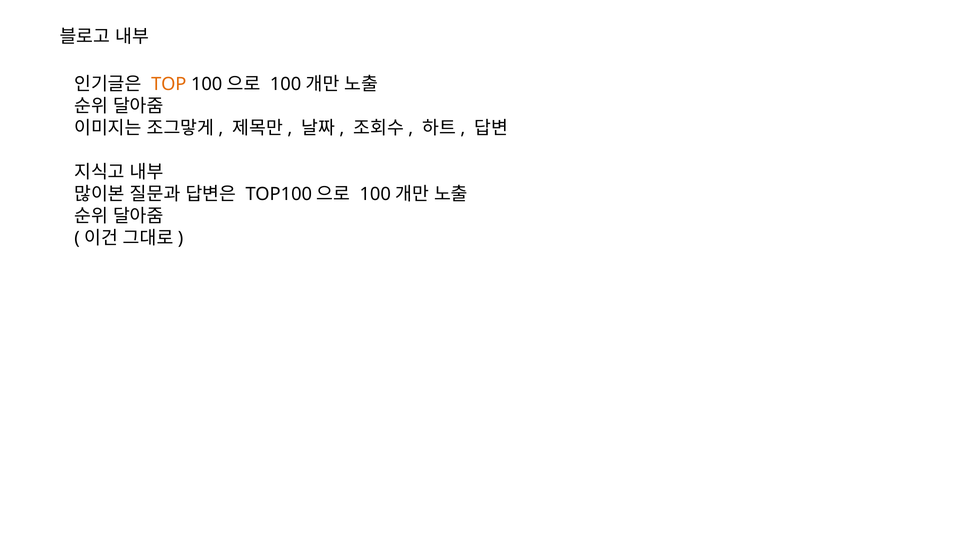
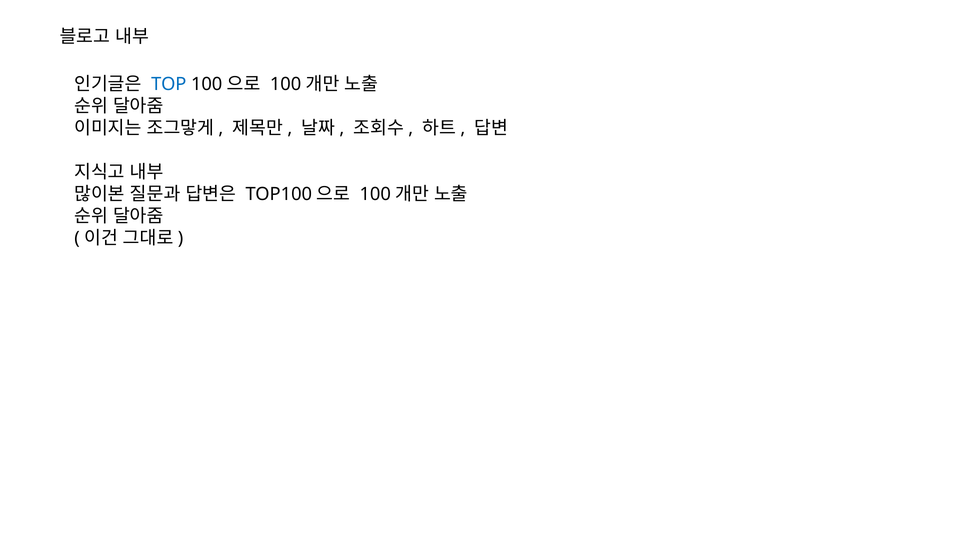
TOP colour: orange -> blue
